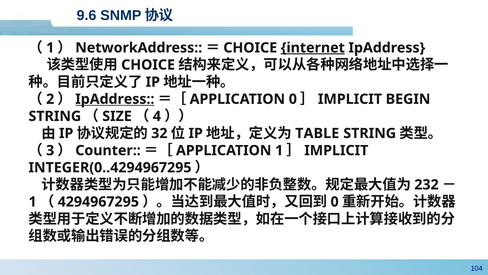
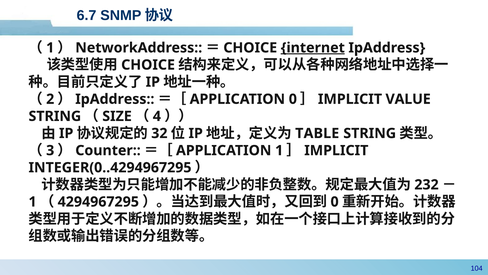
9.6: 9.6 -> 6.7
IpAddress at (115, 99) underline: present -> none
BEGIN: BEGIN -> VALUE
